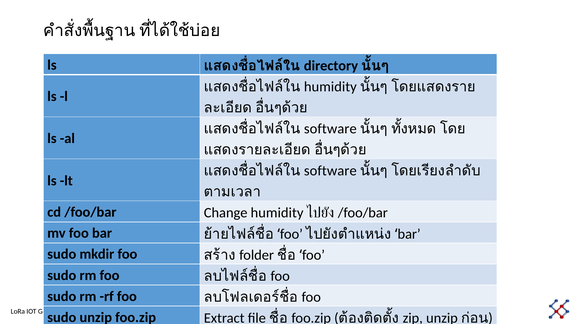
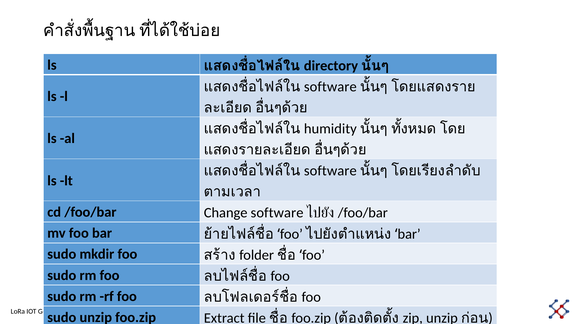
humidity at (330, 87): humidity -> software
software at (330, 129): software -> humidity
Change humidity: humidity -> software
